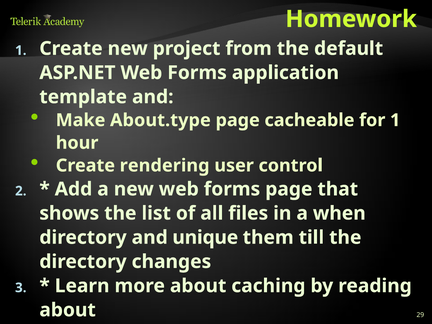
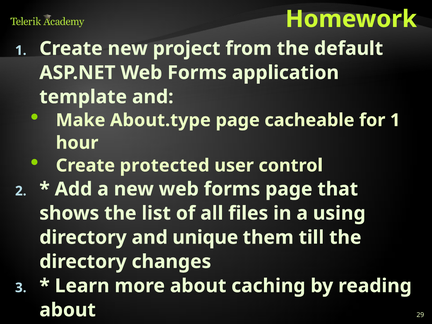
rendering: rendering -> protected
when: when -> using
